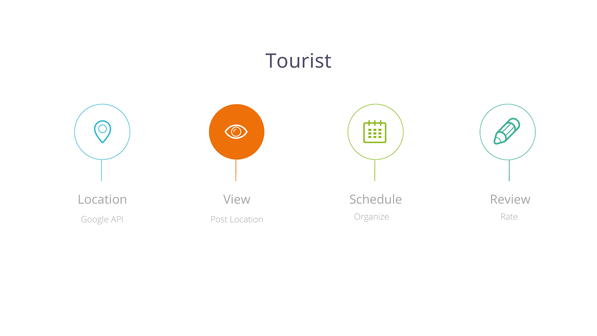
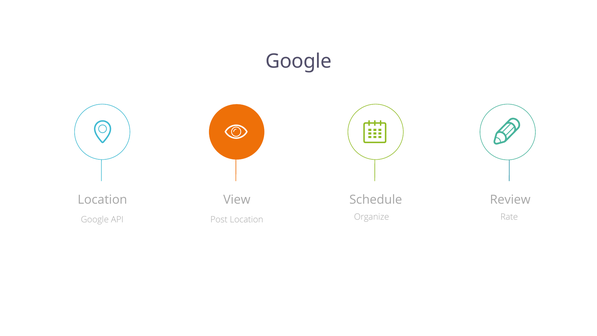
Tourist at (298, 61): Tourist -> Google
